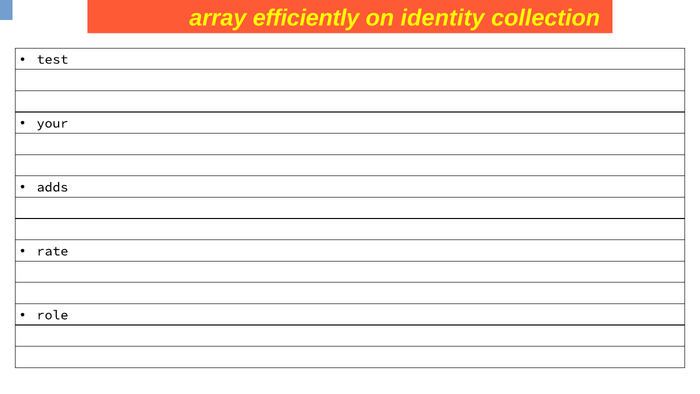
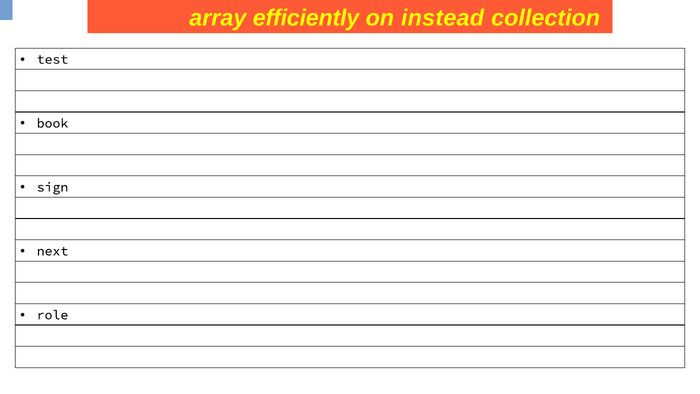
identity: identity -> instead
your: your -> book
adds: adds -> sign
rate: rate -> next
